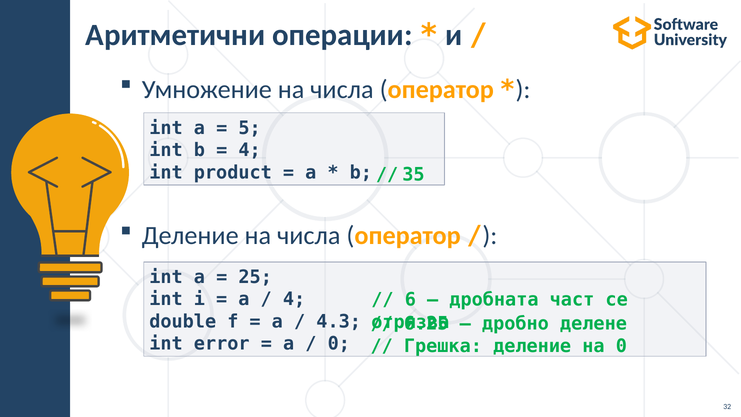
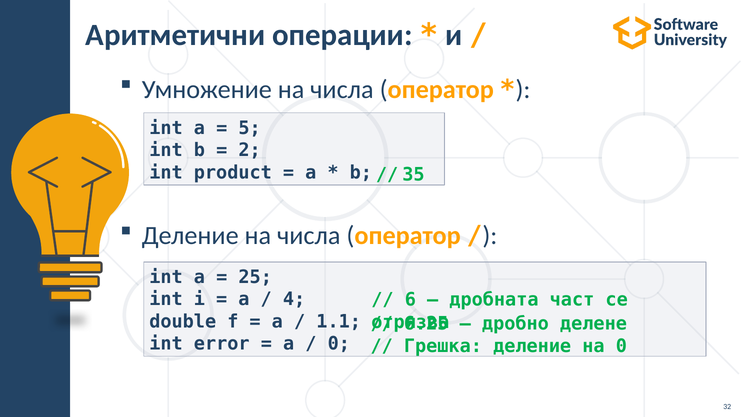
4 at (250, 150): 4 -> 2
4.3: 4.3 -> 1.1
